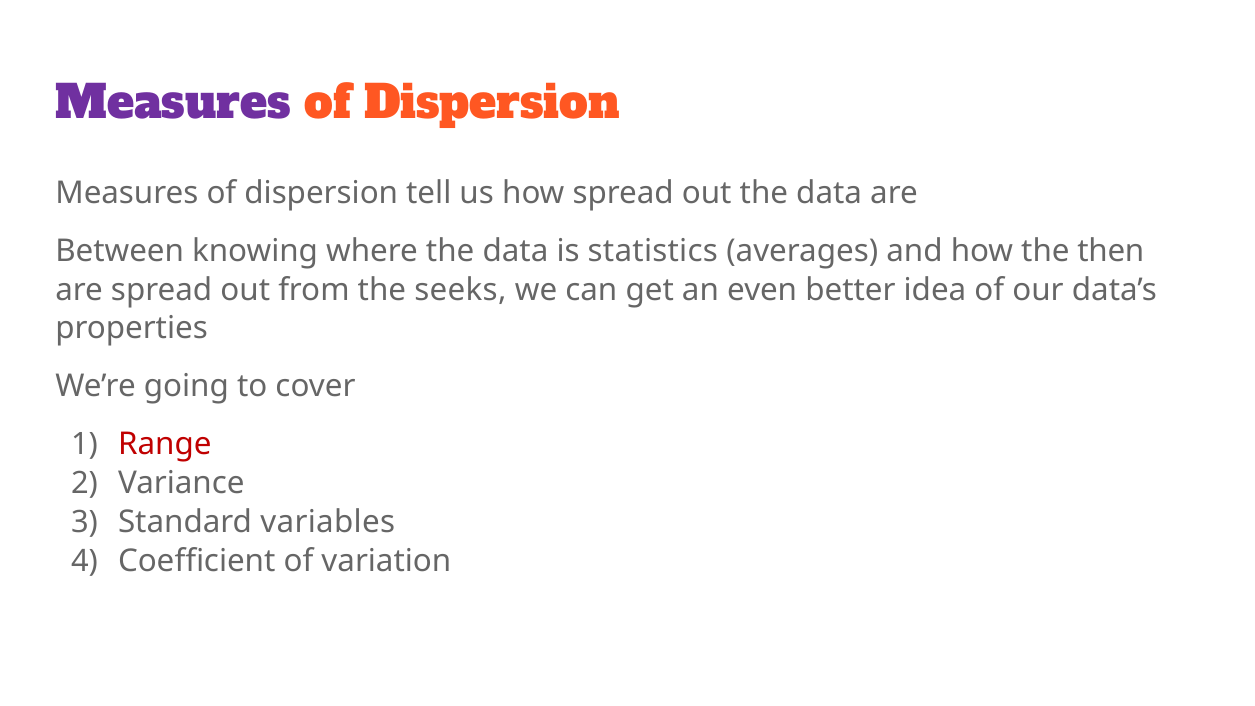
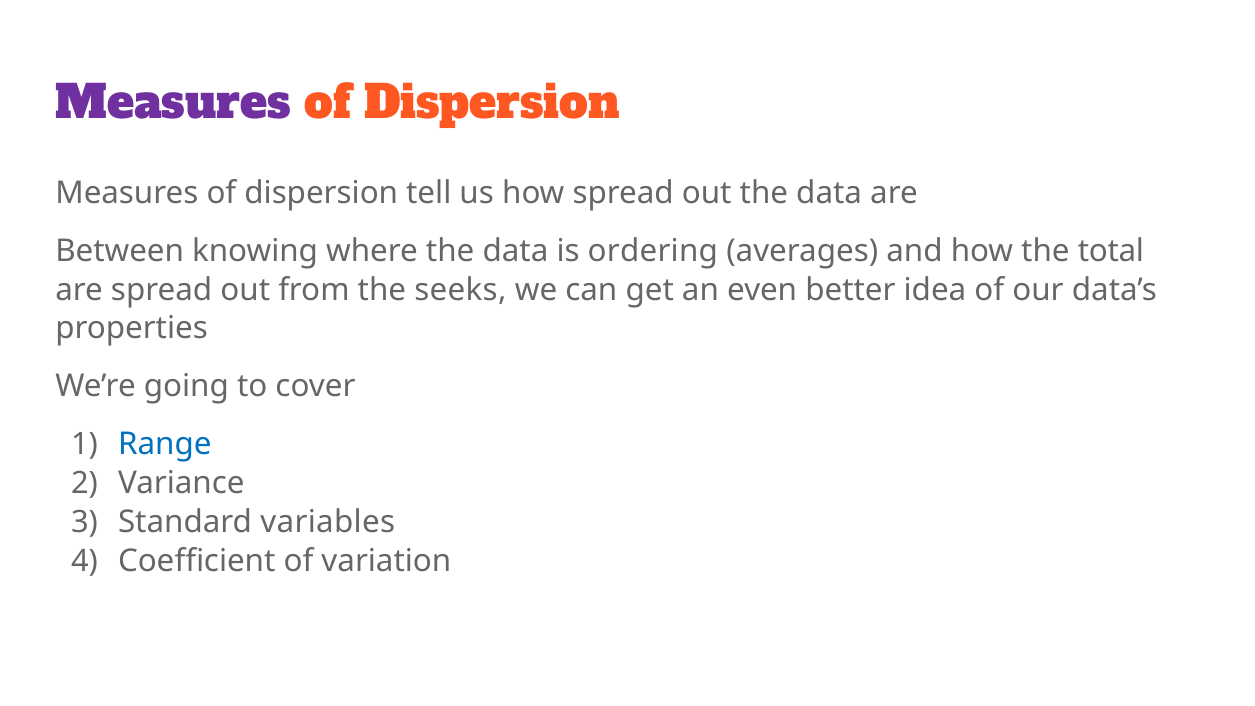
statistics: statistics -> ordering
then: then -> total
Range colour: red -> blue
